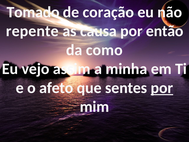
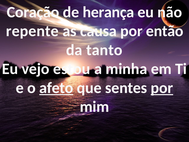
Tomado: Tomado -> Coração
coração: coração -> herança
como: como -> tanto
assim: assim -> estou
afeto underline: none -> present
